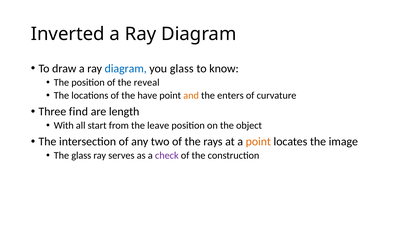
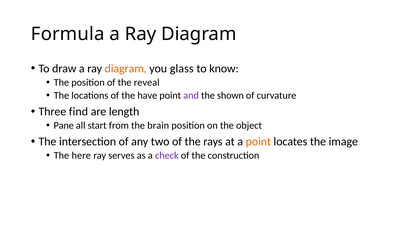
Inverted: Inverted -> Formula
diagram at (126, 69) colour: blue -> orange
and colour: orange -> purple
enters: enters -> shown
With: With -> Pane
leave: leave -> brain
The glass: glass -> here
